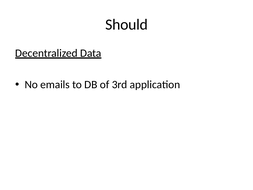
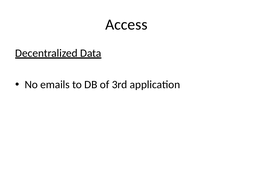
Should: Should -> Access
